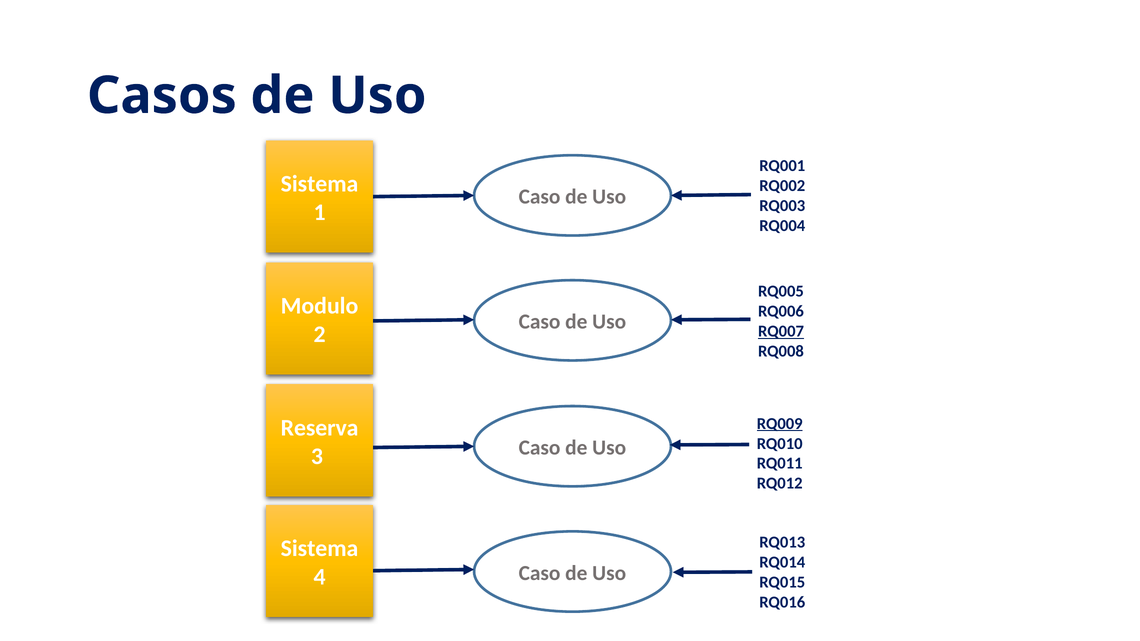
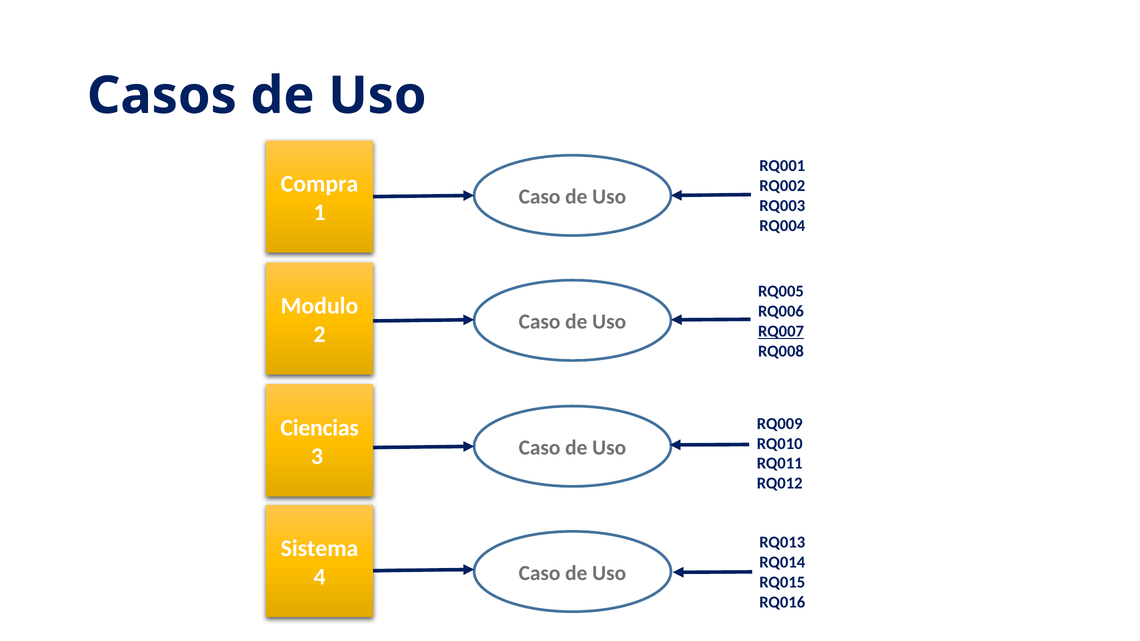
Sistema at (320, 184): Sistema -> Compra
RQ009 underline: present -> none
Reserva: Reserva -> Ciencias
